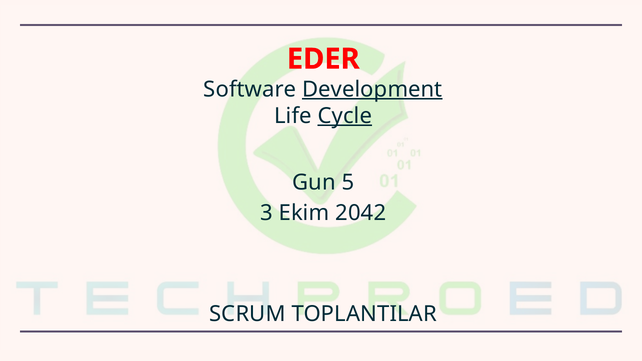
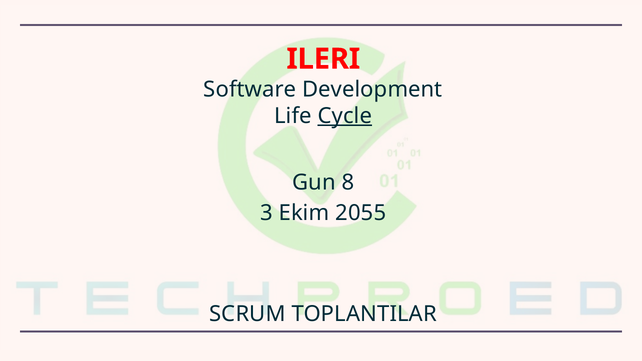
EDER: EDER -> ILERI
Development underline: present -> none
5: 5 -> 8
2042: 2042 -> 2055
